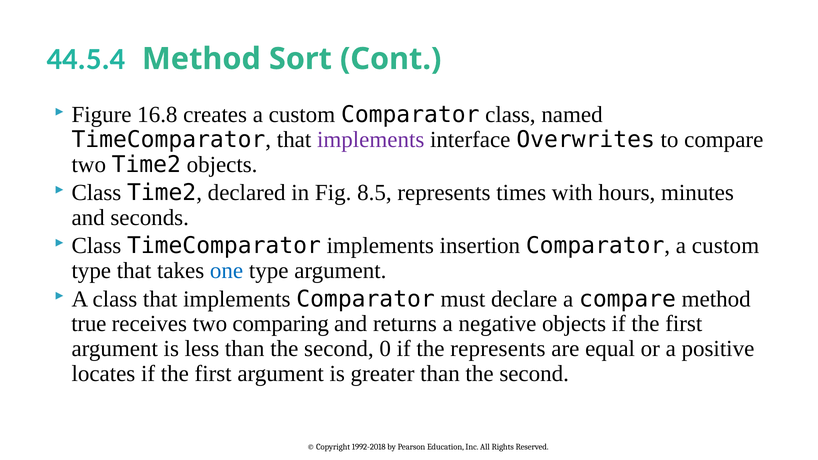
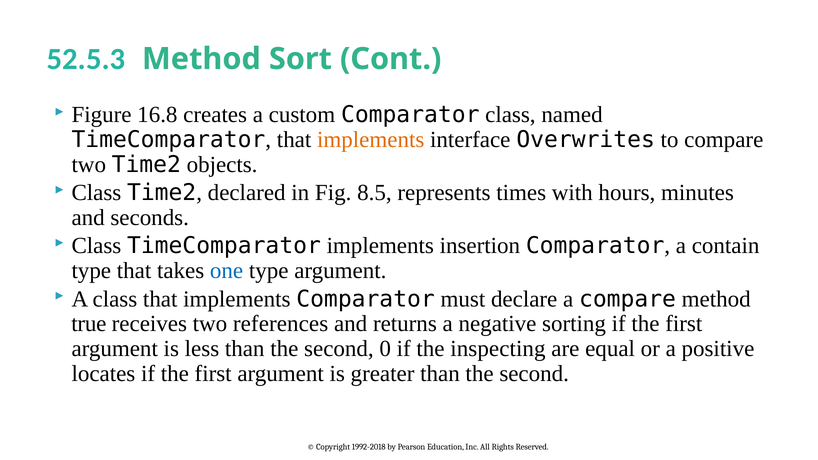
44.5.4: 44.5.4 -> 52.5.3
implements at (371, 140) colour: purple -> orange
Comparator a custom: custom -> contain
comparing: comparing -> references
negative objects: objects -> sorting
the represents: represents -> inspecting
